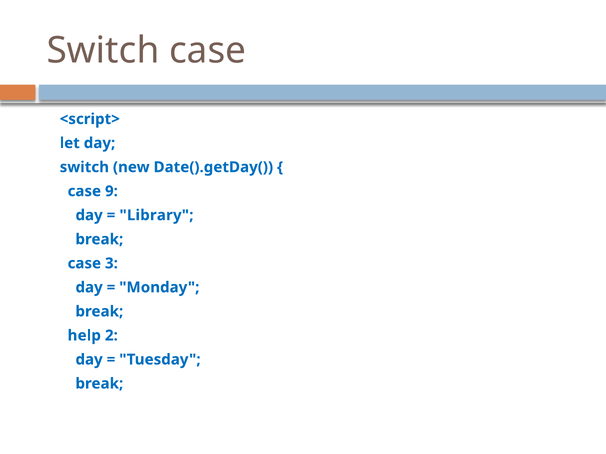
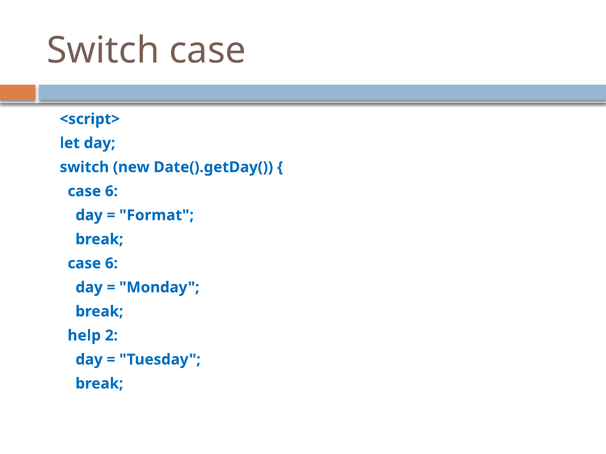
9 at (111, 191): 9 -> 6
Library: Library -> Format
3 at (111, 264): 3 -> 6
